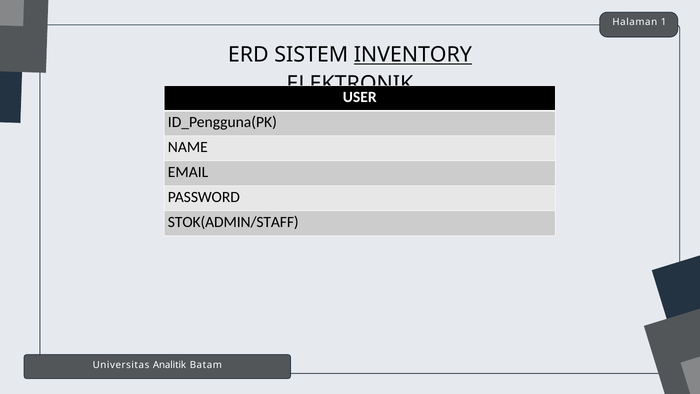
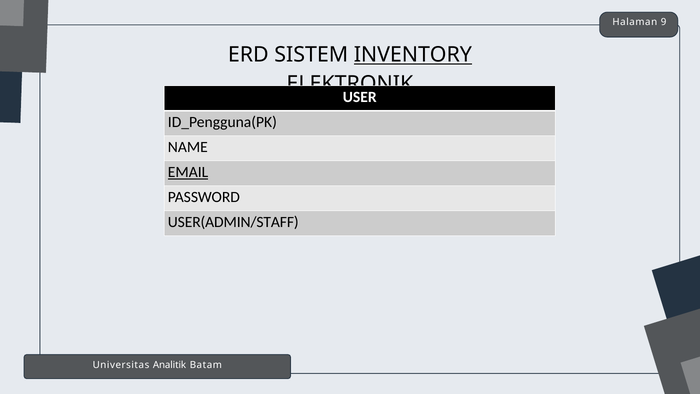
1: 1 -> 9
EMAIL underline: none -> present
STOK(ADMIN/STAFF: STOK(ADMIN/STAFF -> USER(ADMIN/STAFF
